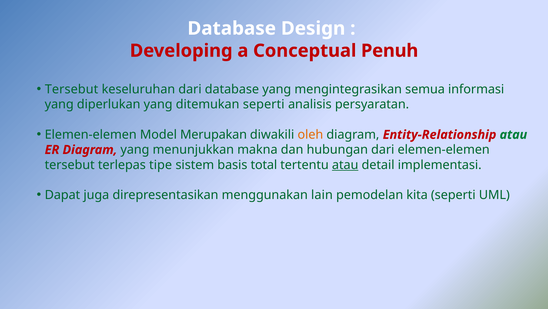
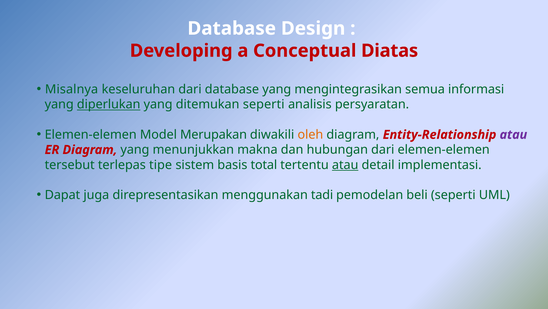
Penuh: Penuh -> Diatas
Tersebut at (72, 89): Tersebut -> Misalnya
diperlukan underline: none -> present
atau at (513, 135) colour: green -> purple
lain: lain -> tadi
kita: kita -> beli
